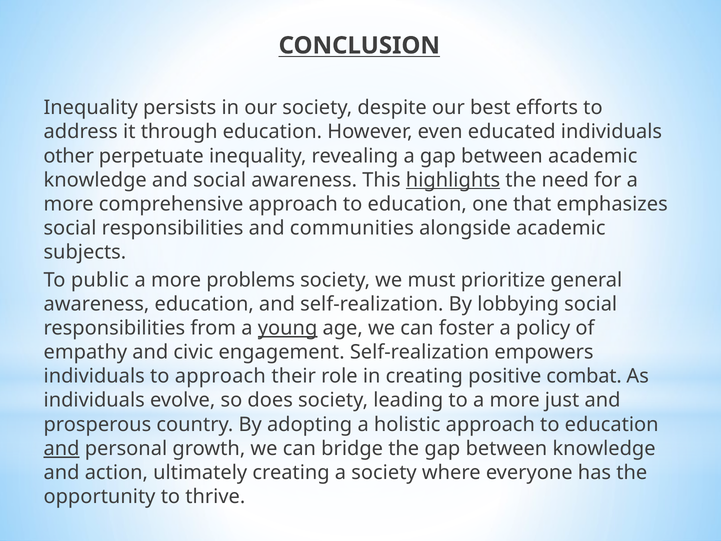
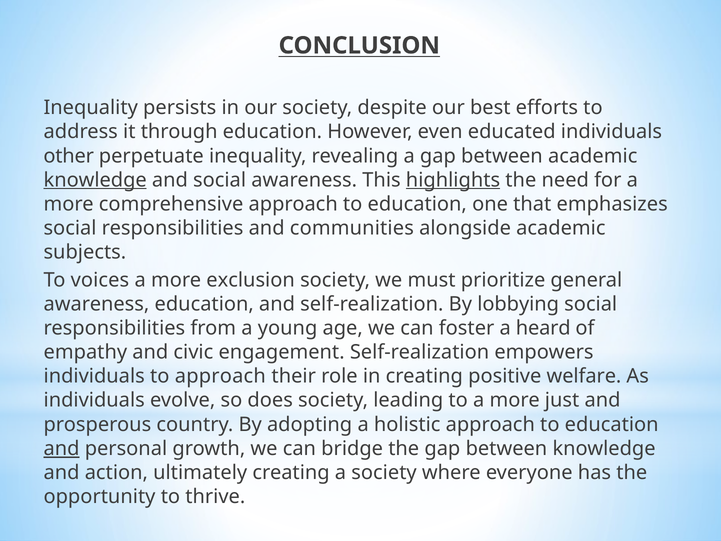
knowledge at (95, 180) underline: none -> present
public: public -> voices
problems: problems -> exclusion
young underline: present -> none
policy: policy -> heard
combat: combat -> welfare
